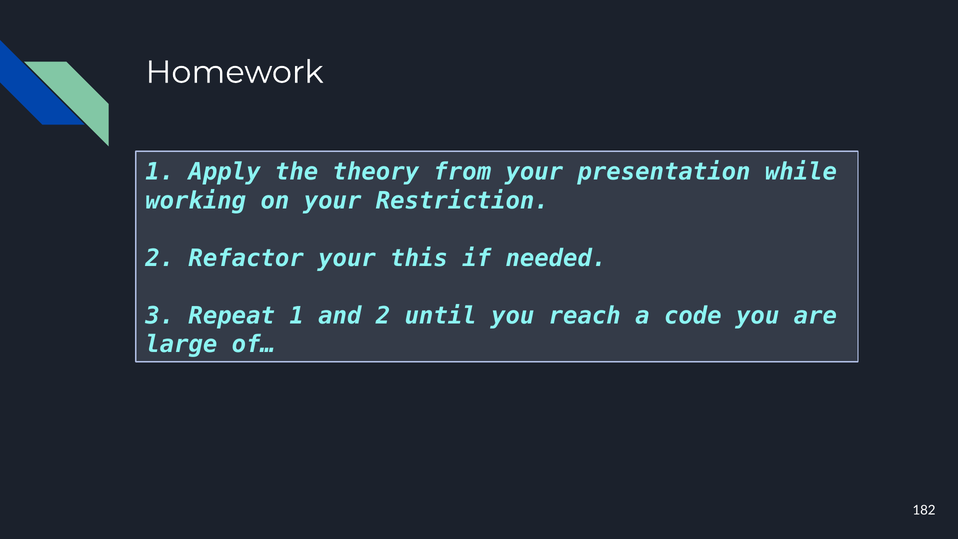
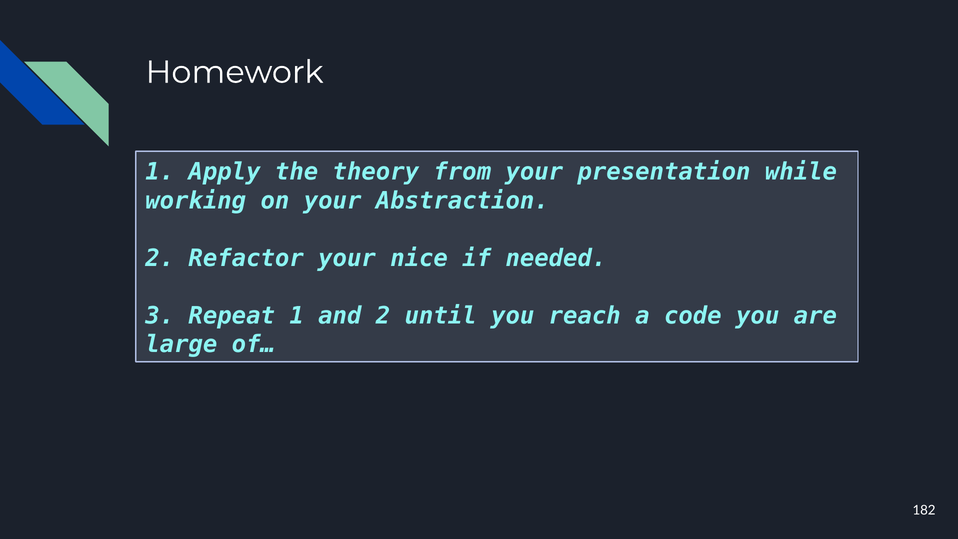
Restriction: Restriction -> Abstraction
this: this -> nice
